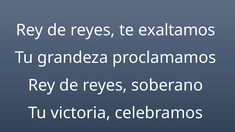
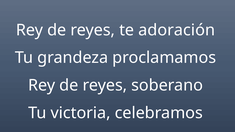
exaltamos: exaltamos -> adoración
